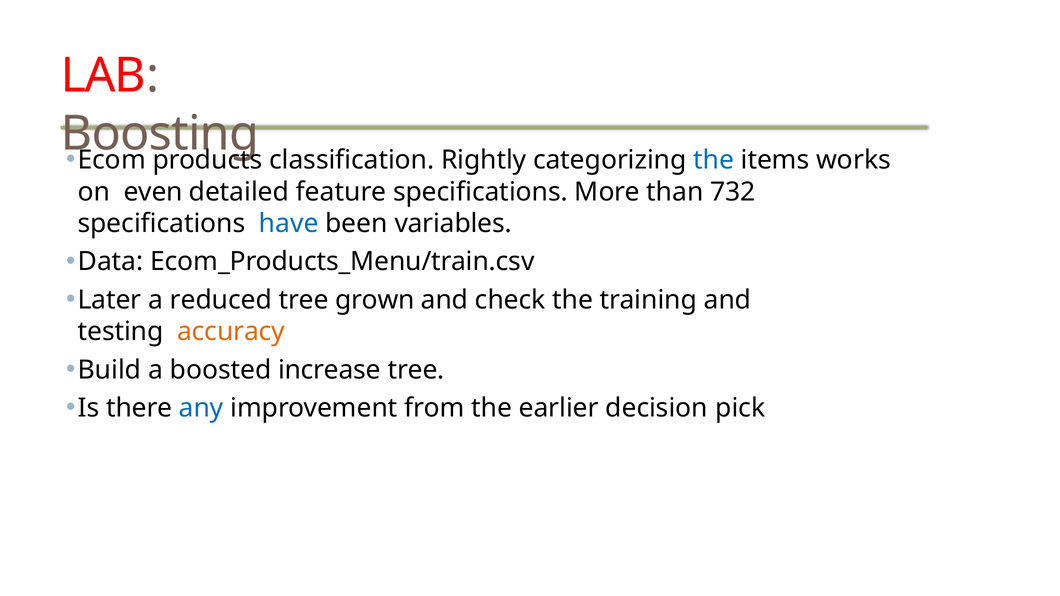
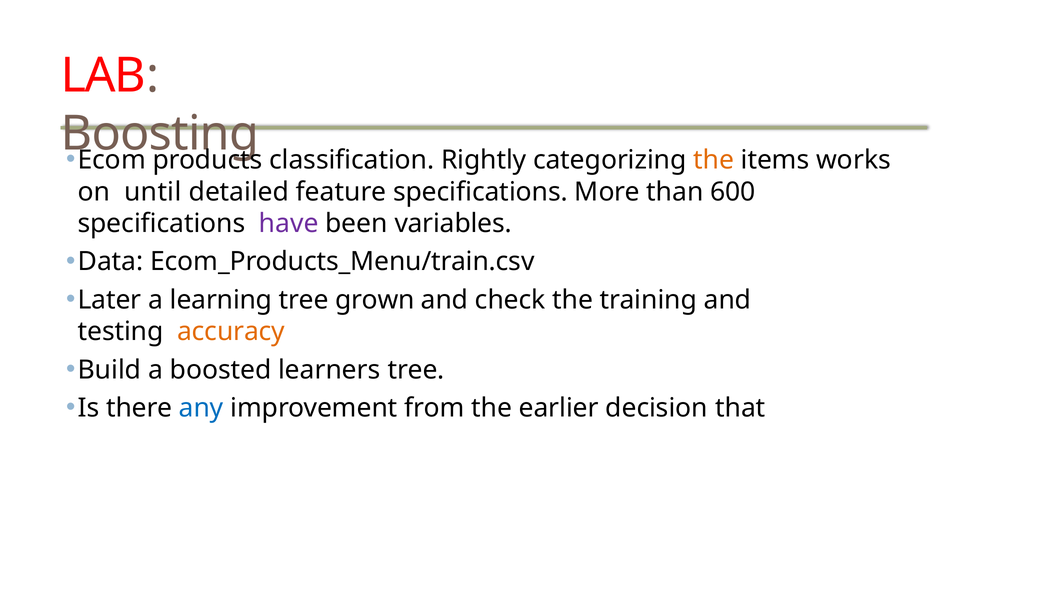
the at (714, 160) colour: blue -> orange
even: even -> until
732: 732 -> 600
have colour: blue -> purple
reduced: reduced -> learning
increase: increase -> learners
pick: pick -> that
